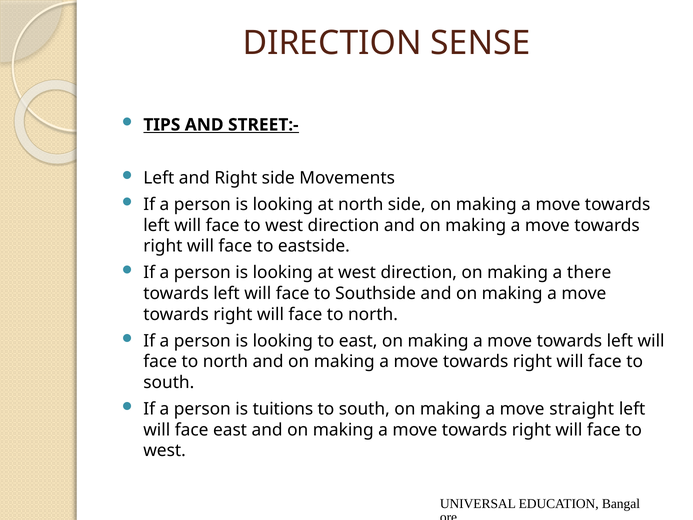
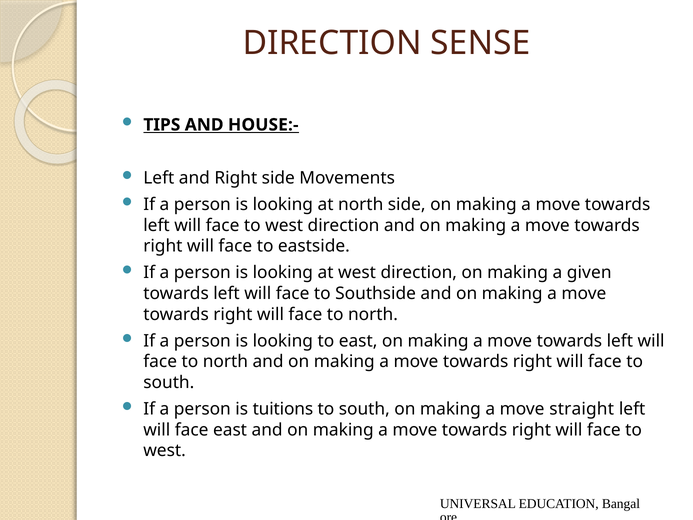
STREET:-: STREET:- -> HOUSE:-
there: there -> given
